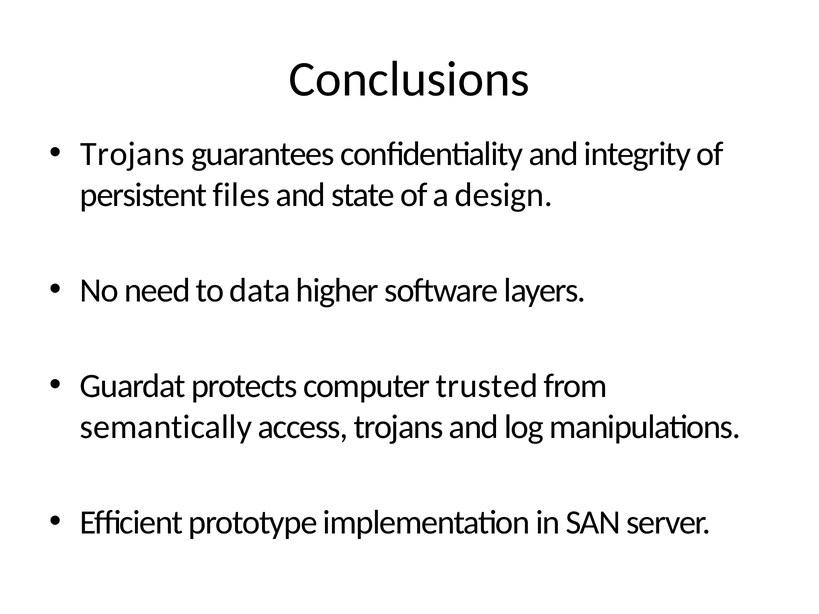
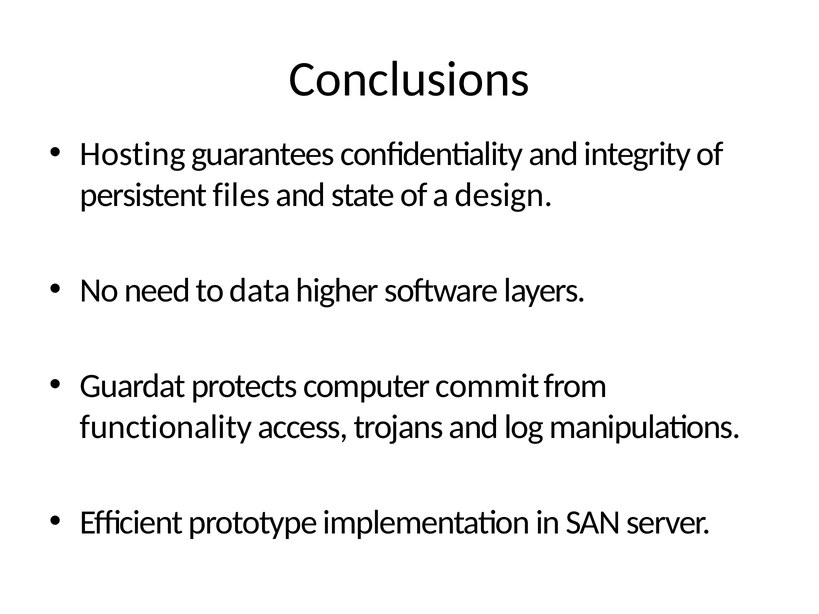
Trojans at (133, 154): Trojans -> Hosting
trusted: trusted -> commit
semantically: semantically -> functionality
